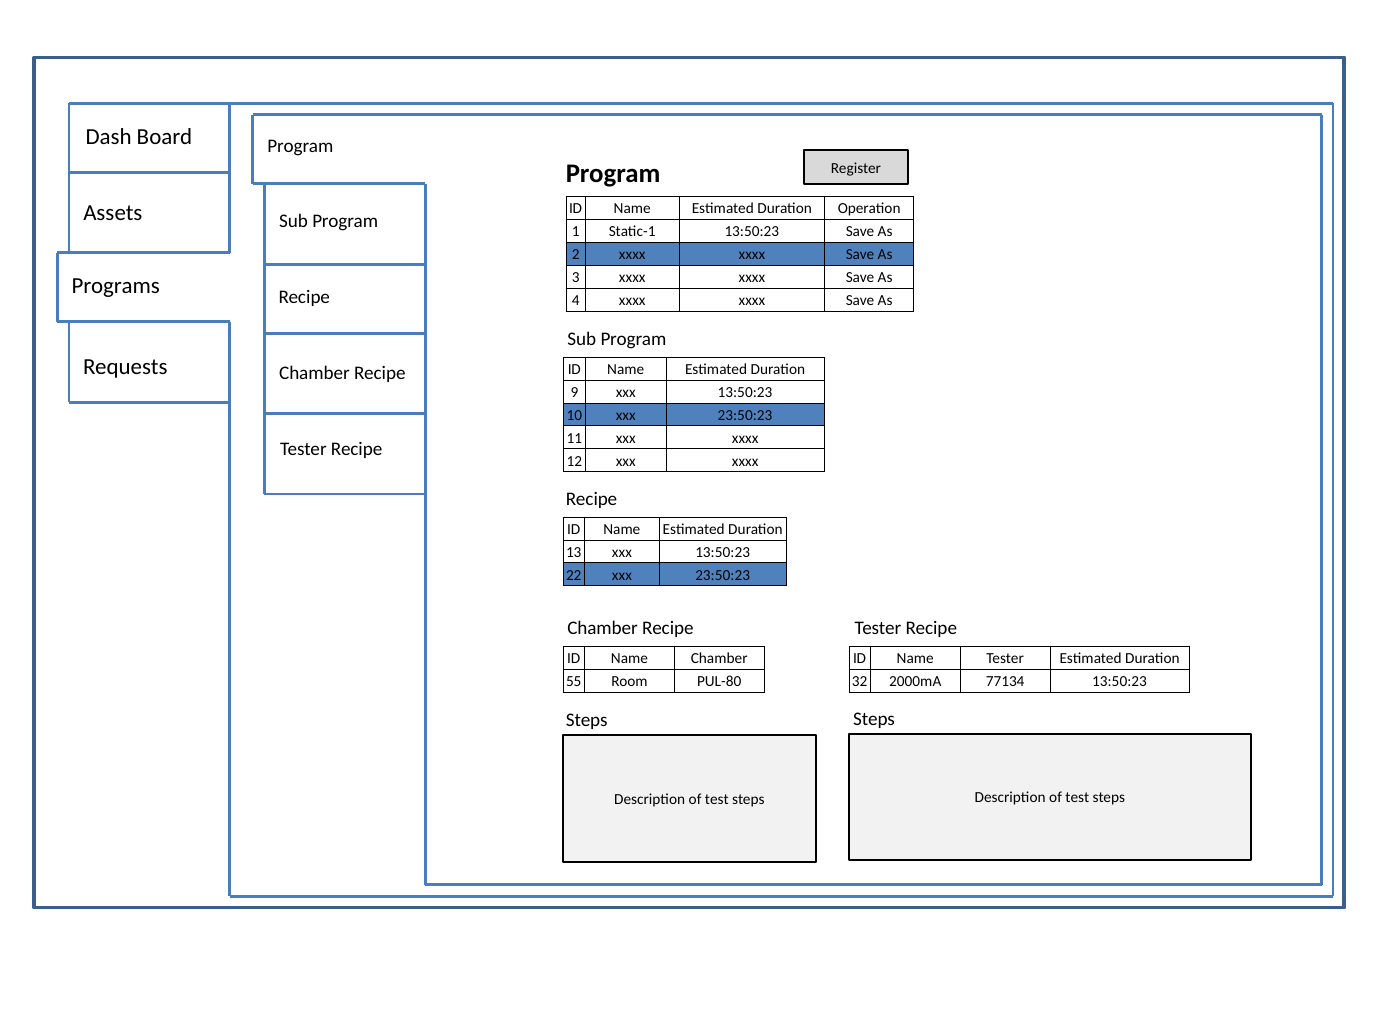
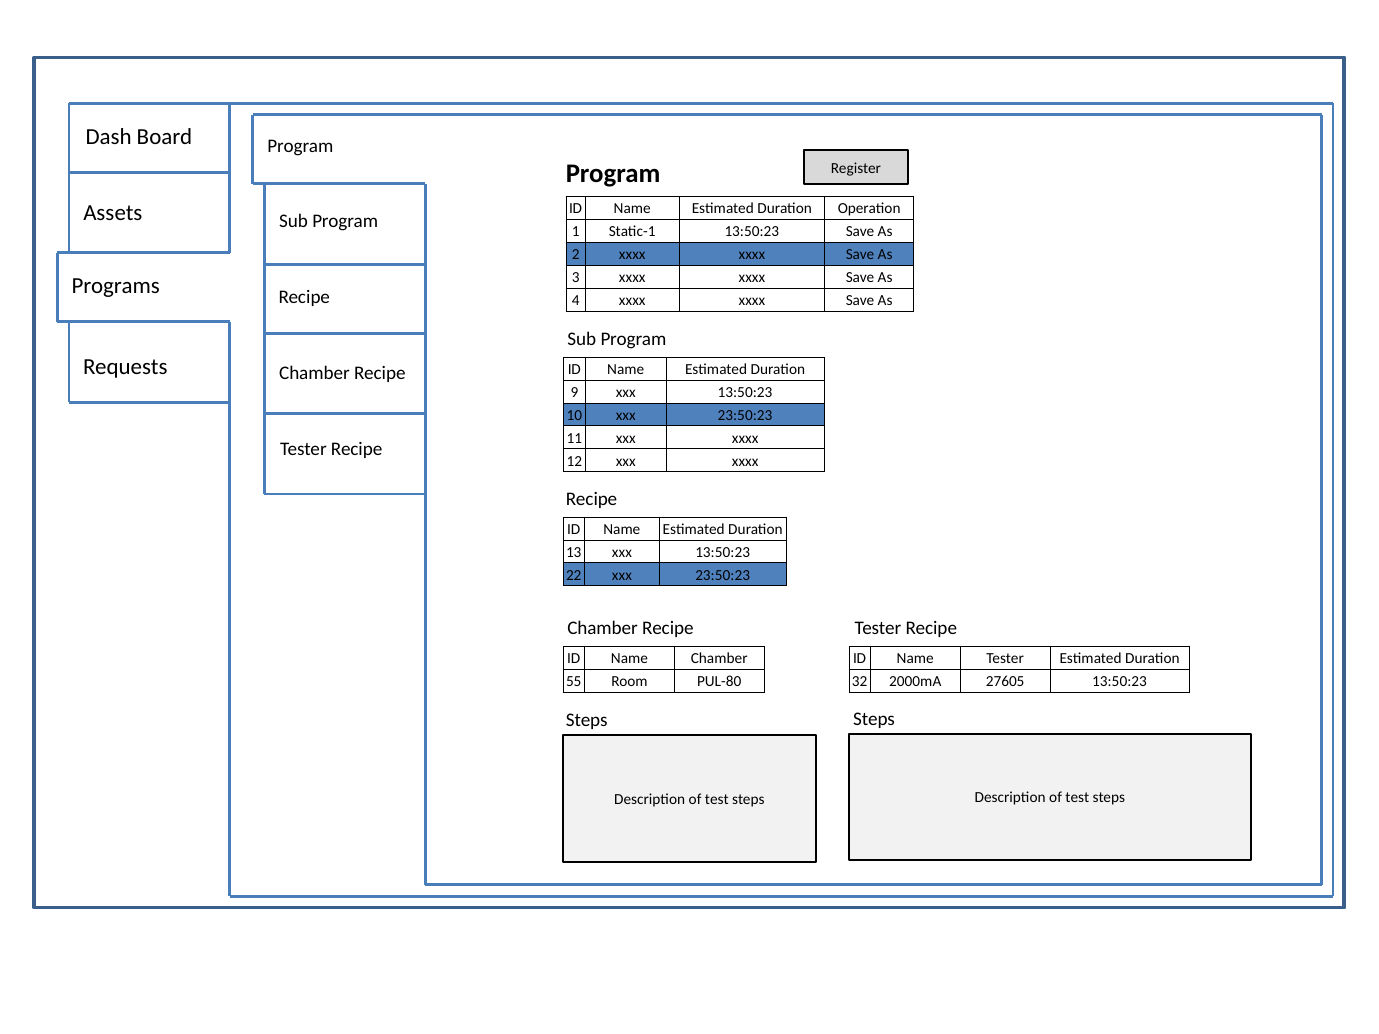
77134: 77134 -> 27605
